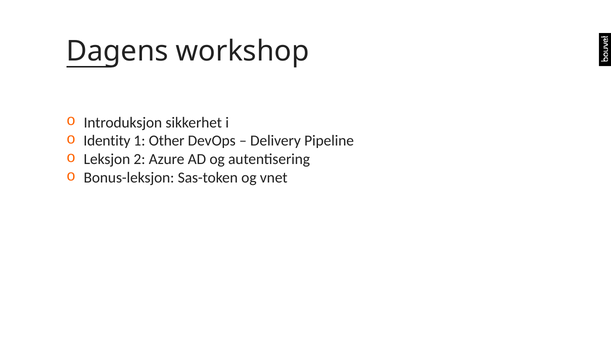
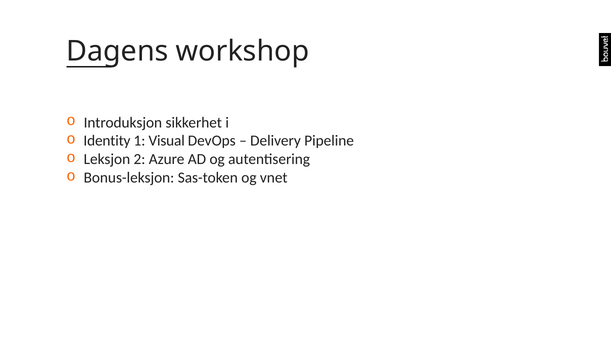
Other: Other -> Visual
